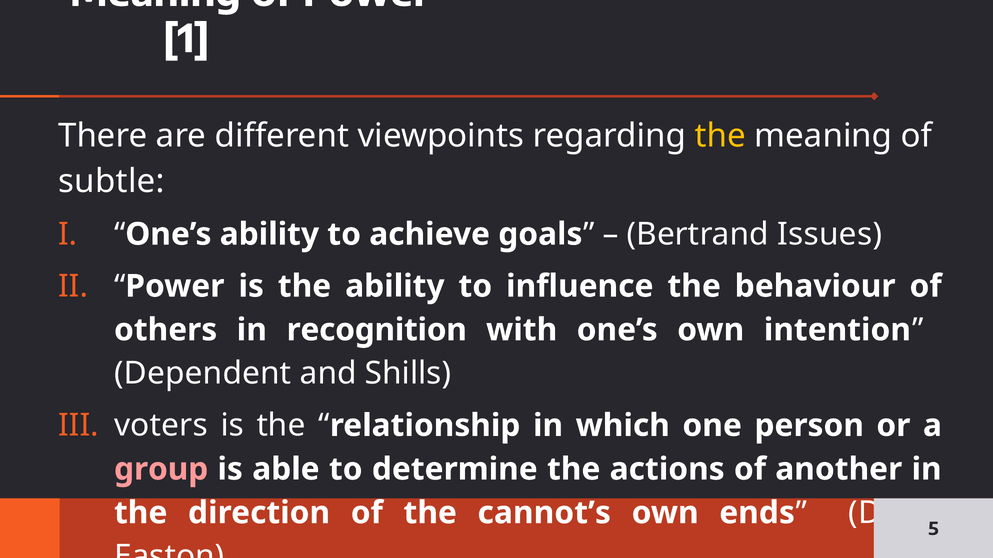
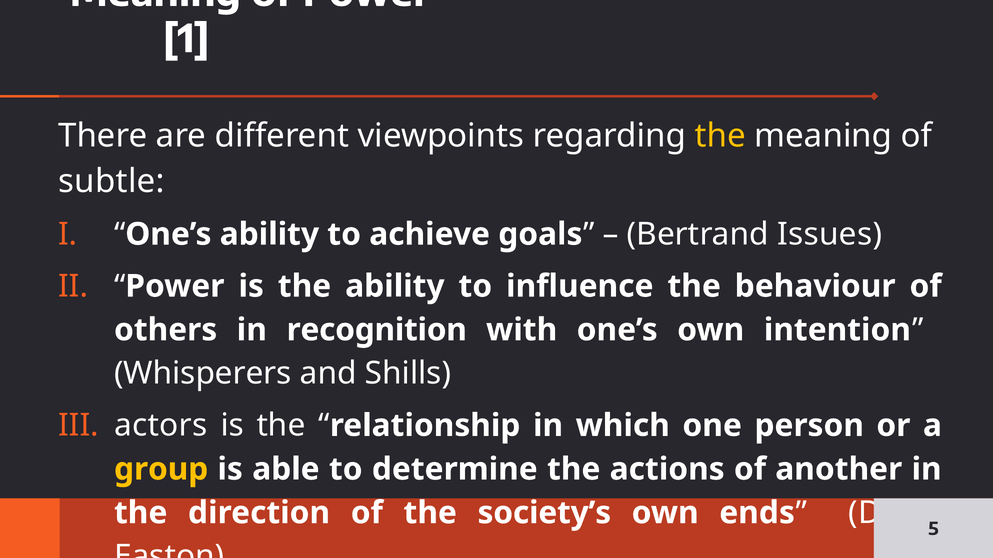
Dependent: Dependent -> Whisperers
voters: voters -> actors
group colour: pink -> yellow
cannot’s: cannot’s -> society’s
